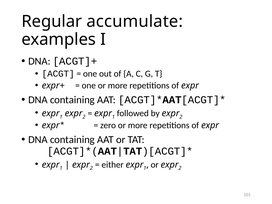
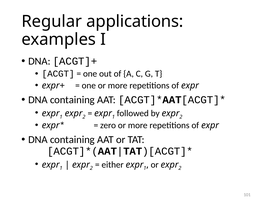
accumulate: accumulate -> applications
